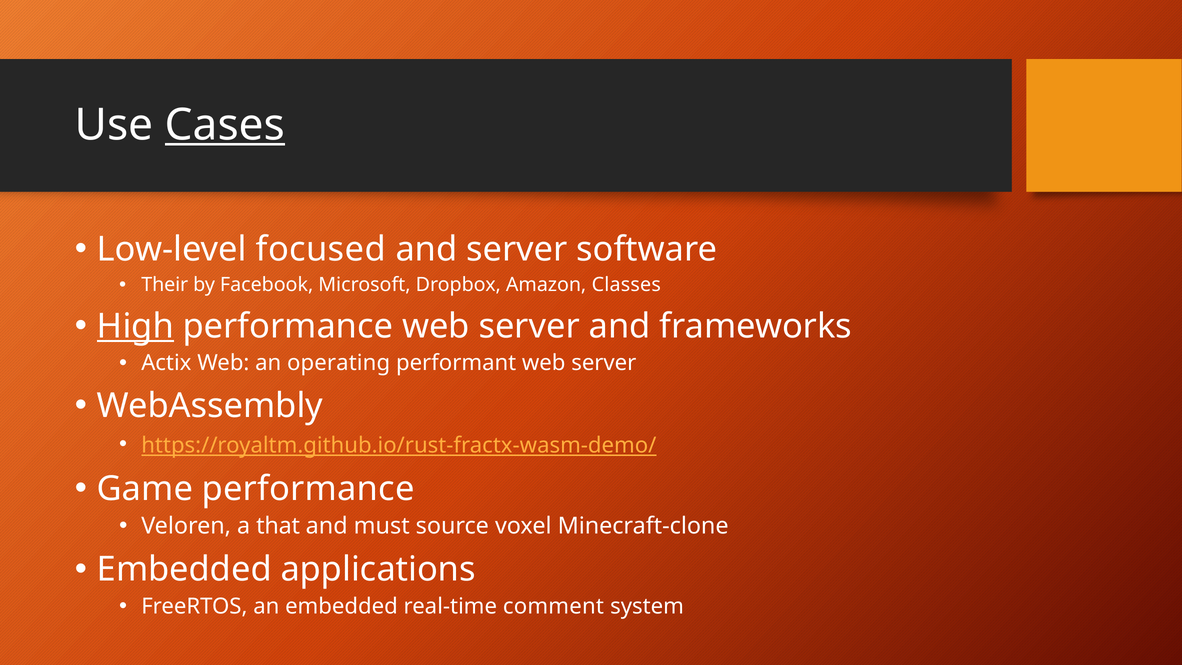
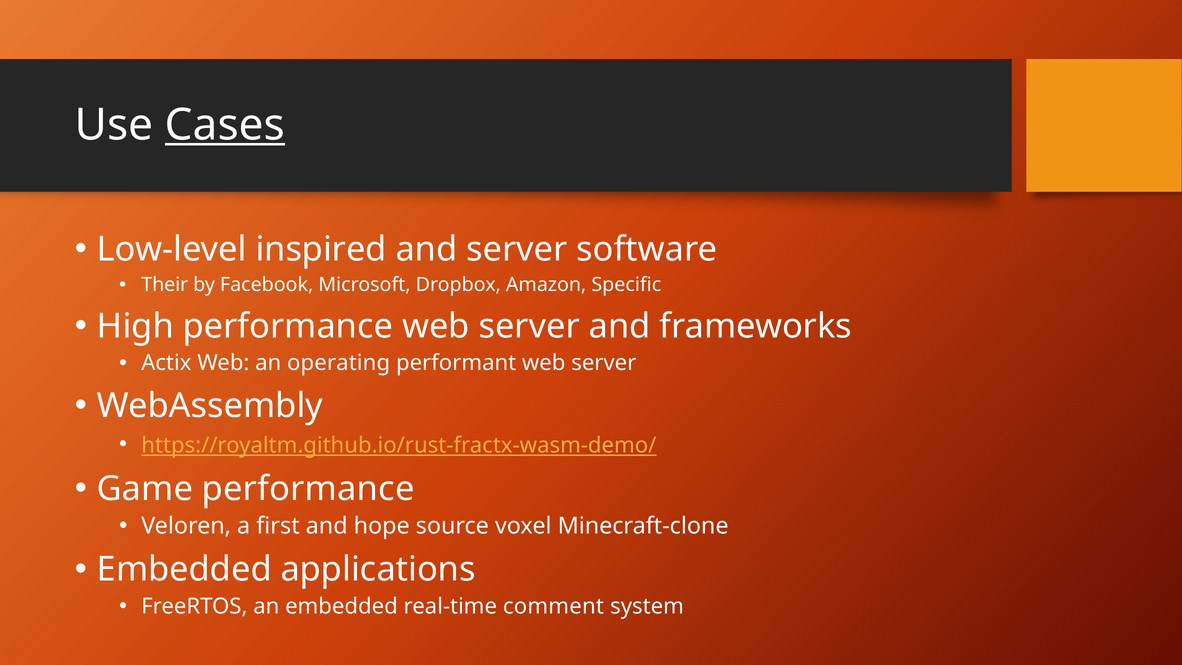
focused: focused -> inspired
Classes: Classes -> Specific
High underline: present -> none
that: that -> first
must: must -> hope
